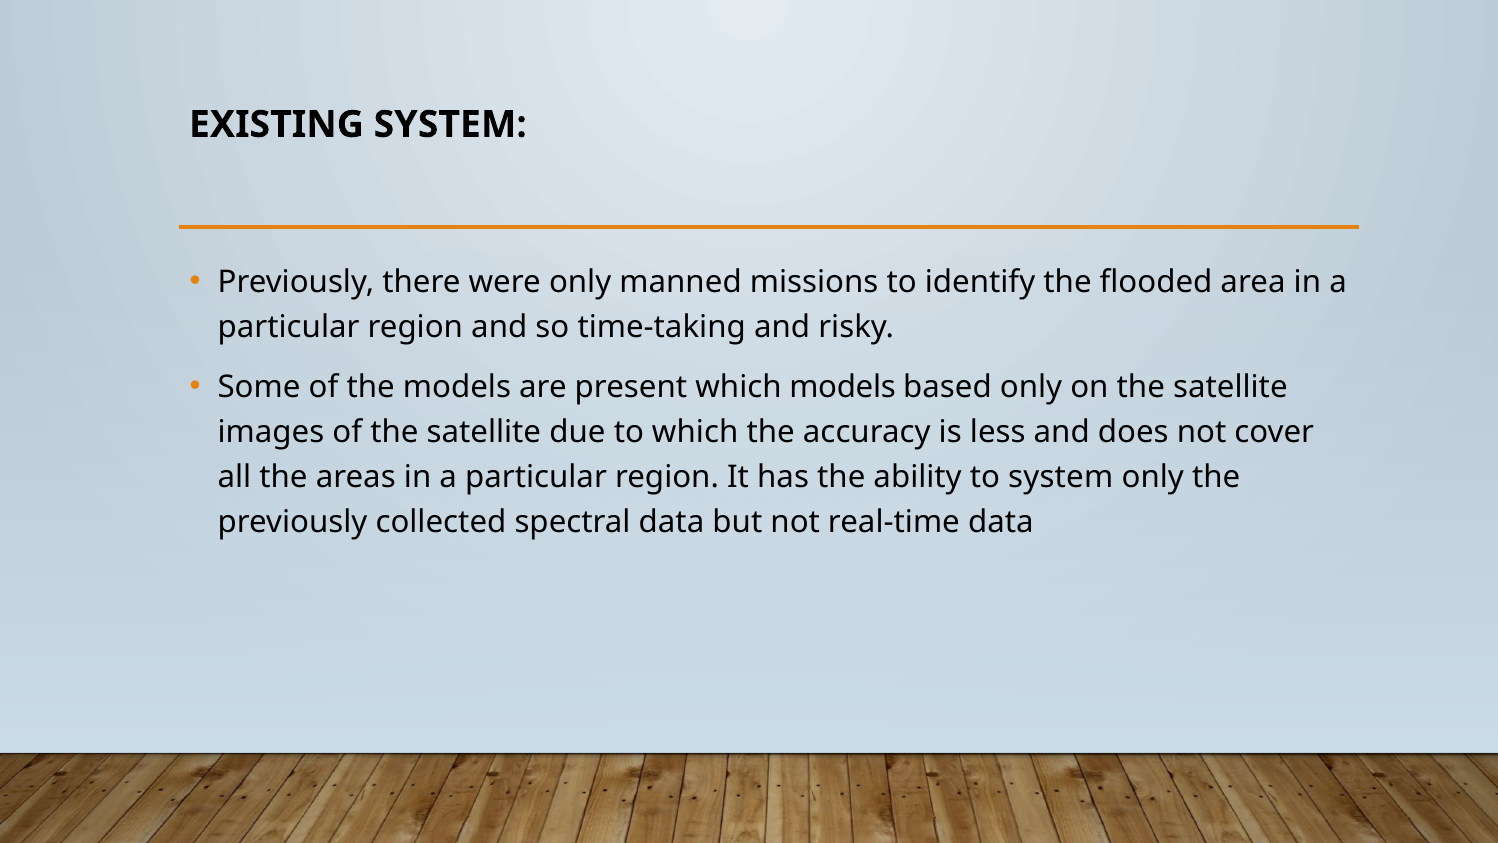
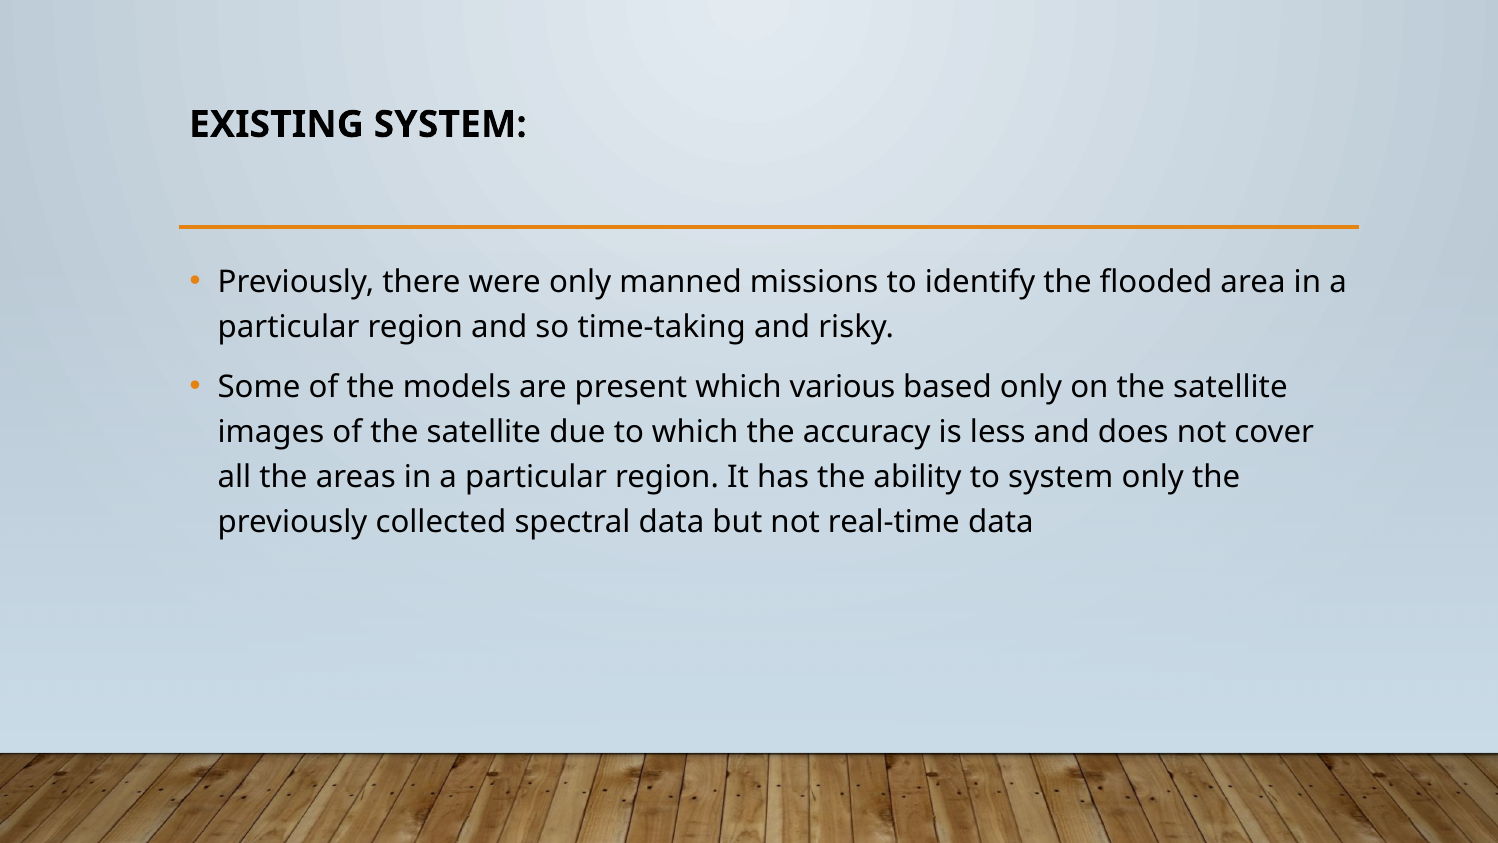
which models: models -> various
